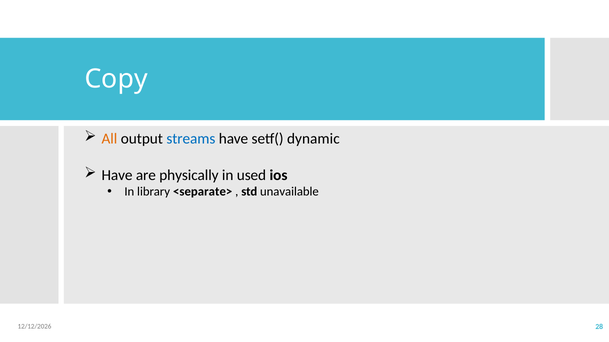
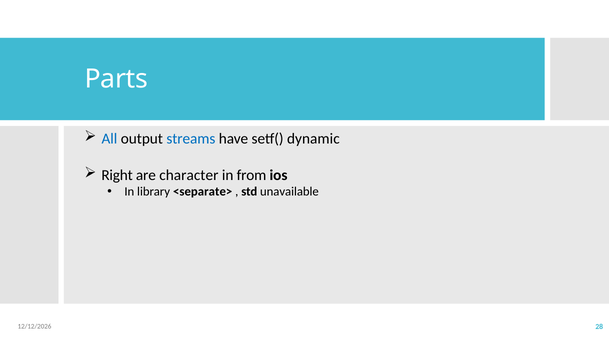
Copy: Copy -> Parts
All colour: orange -> blue
Have at (117, 175): Have -> Right
physically: physically -> character
used: used -> from
